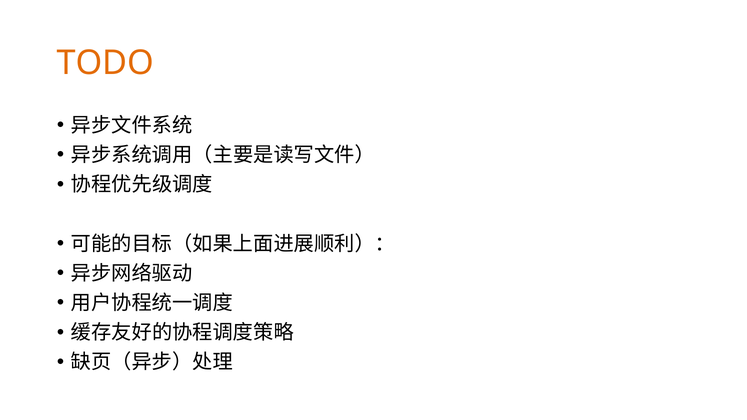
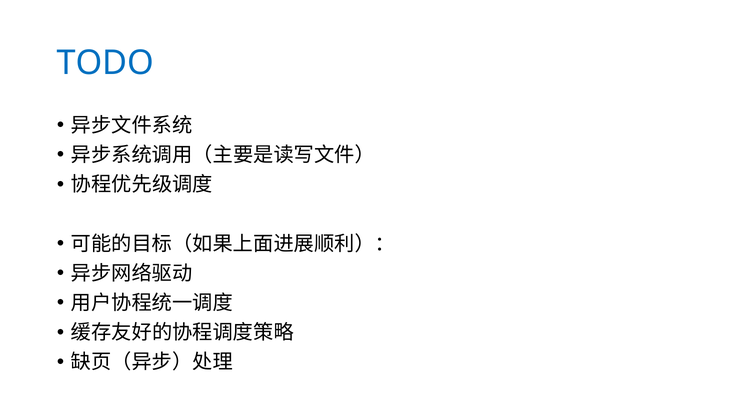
TODO colour: orange -> blue
